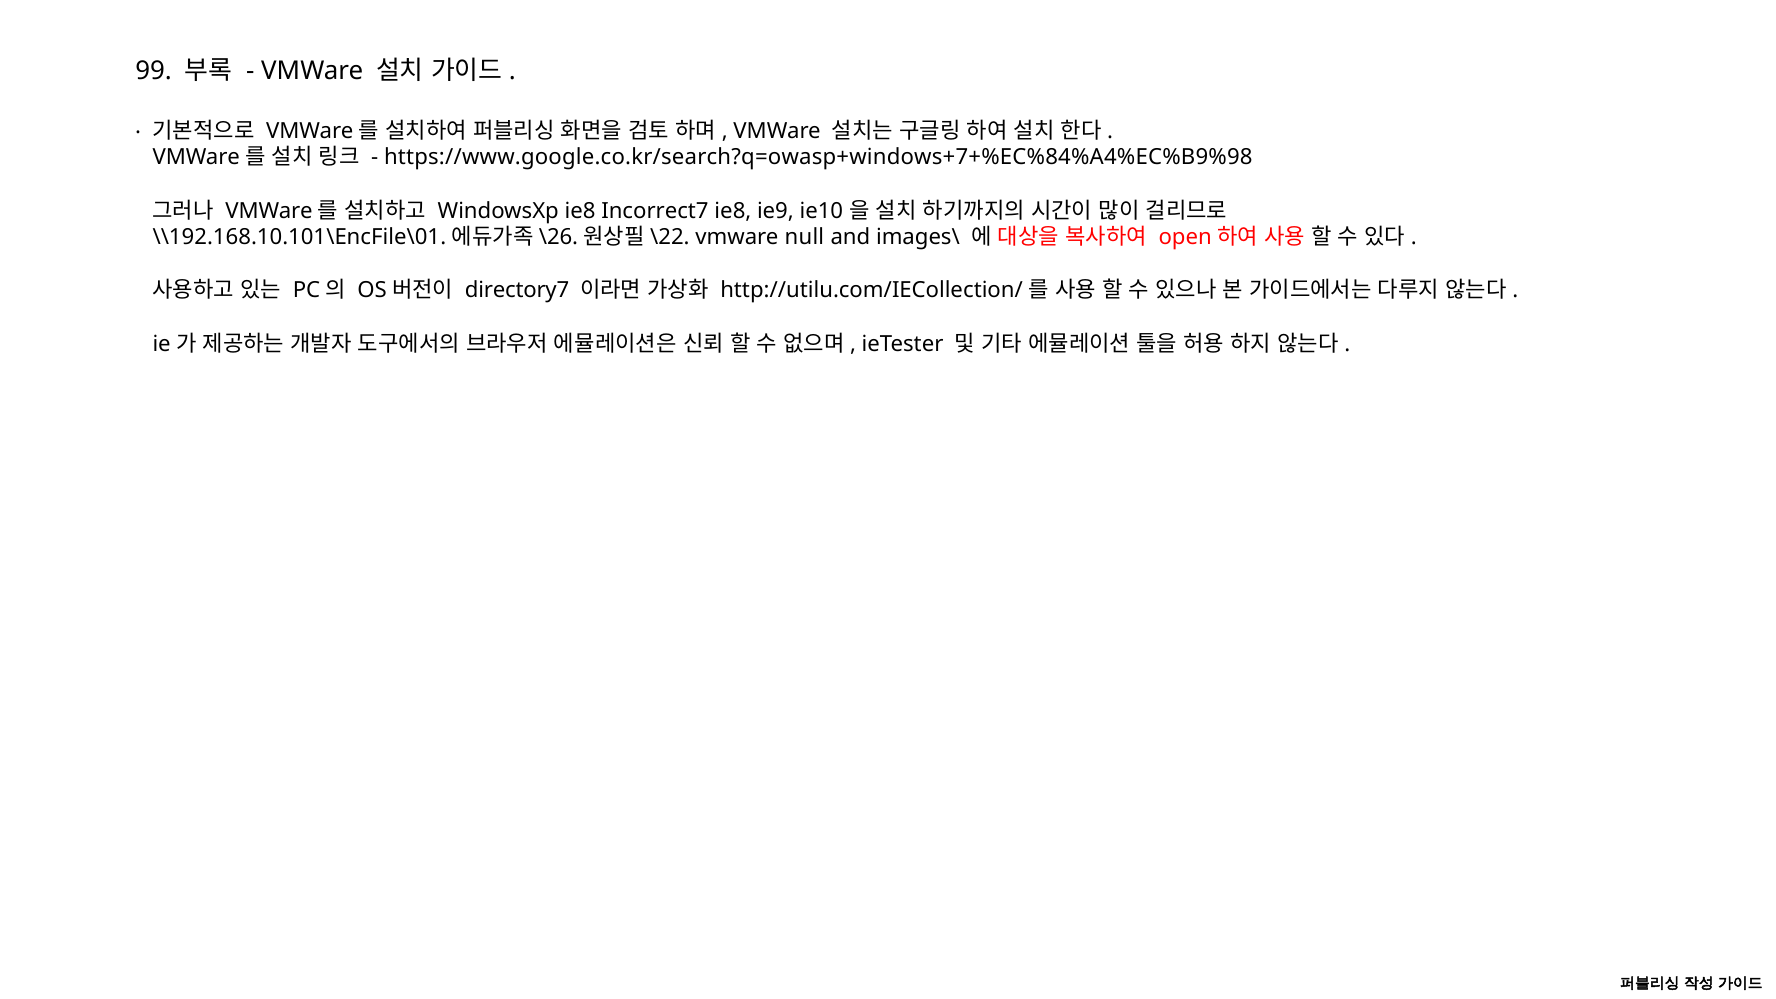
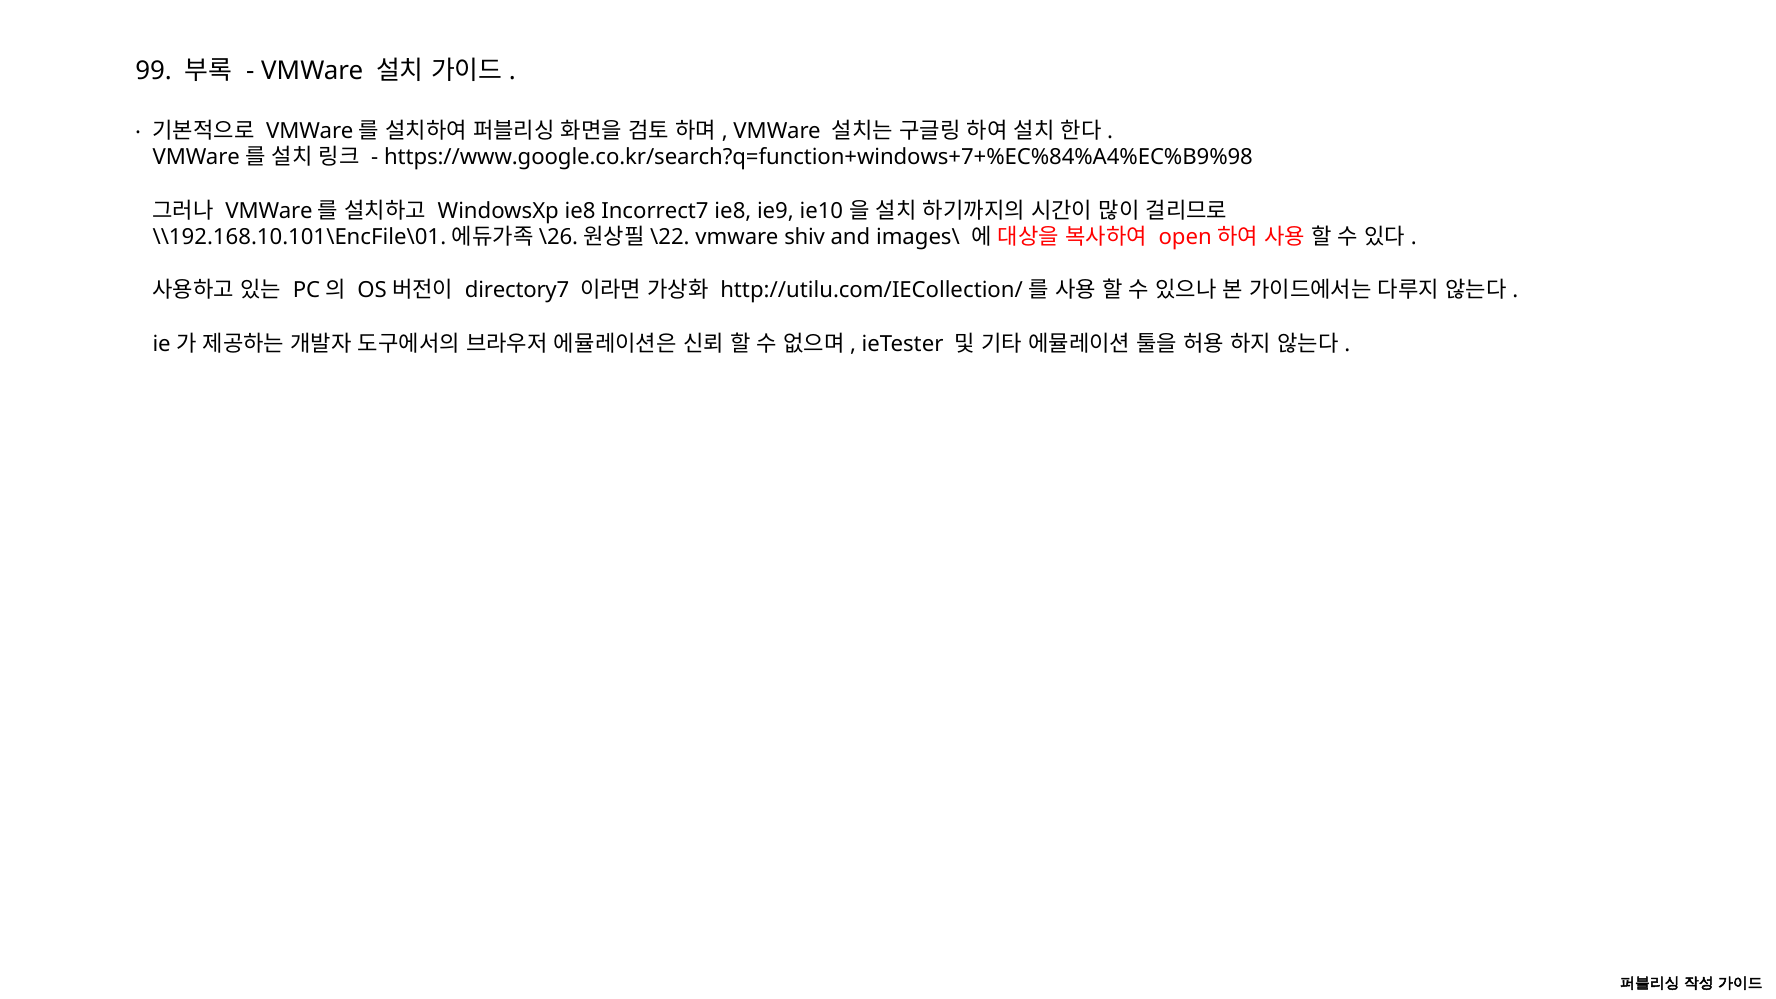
https://www.google.co.kr/search?q=owasp+windows+7+%EC%84%A4%EC%B9%98: https://www.google.co.kr/search?q=owasp+windows+7+%EC%84%A4%EC%B9%98 -> https://www.google.co.kr/search?q=function+windows+7+%EC%84%A4%EC%B9%98
null: null -> shiv
